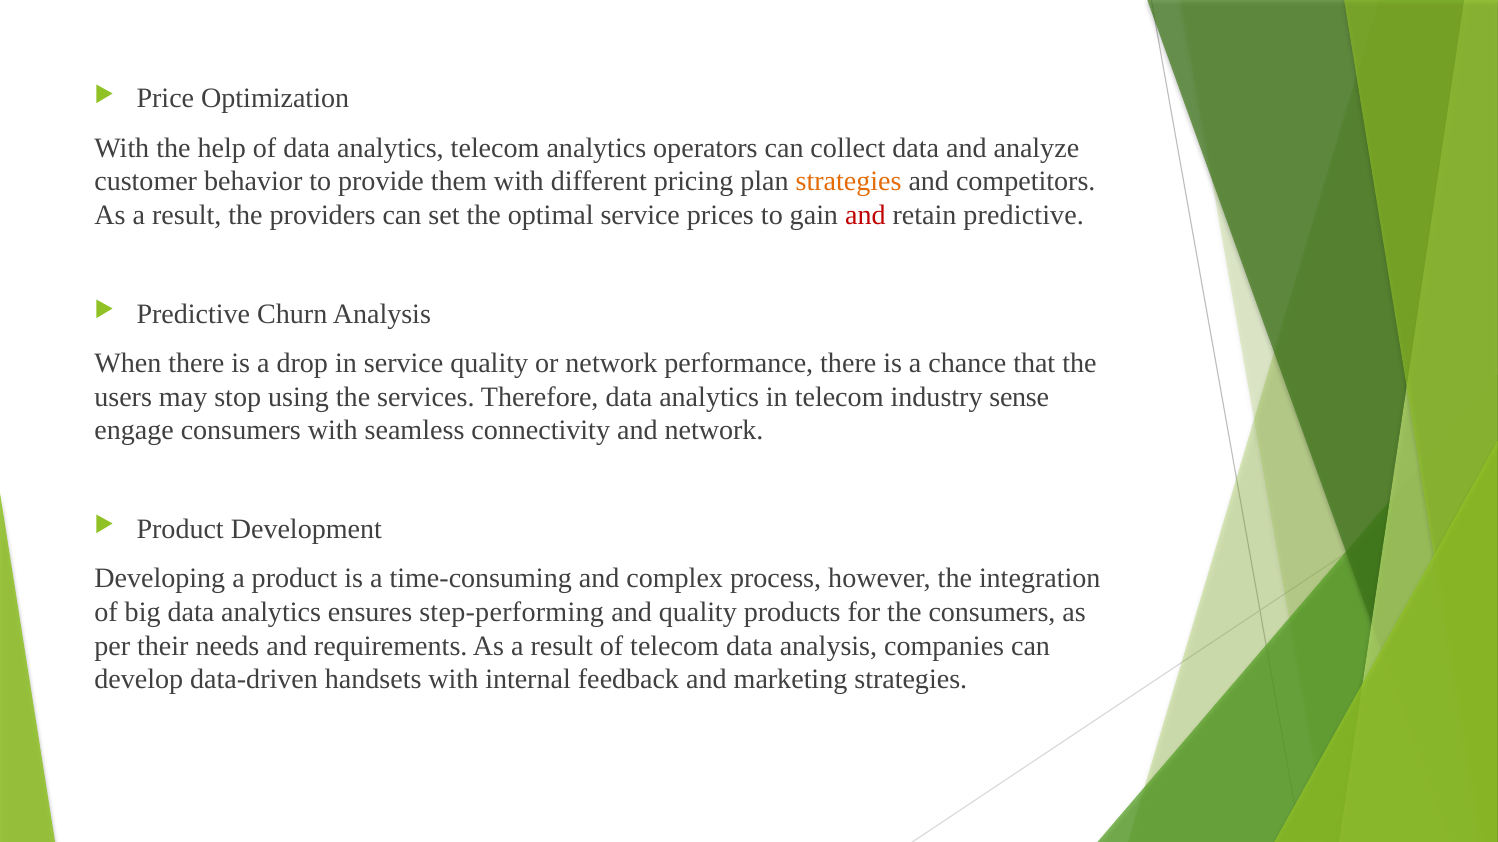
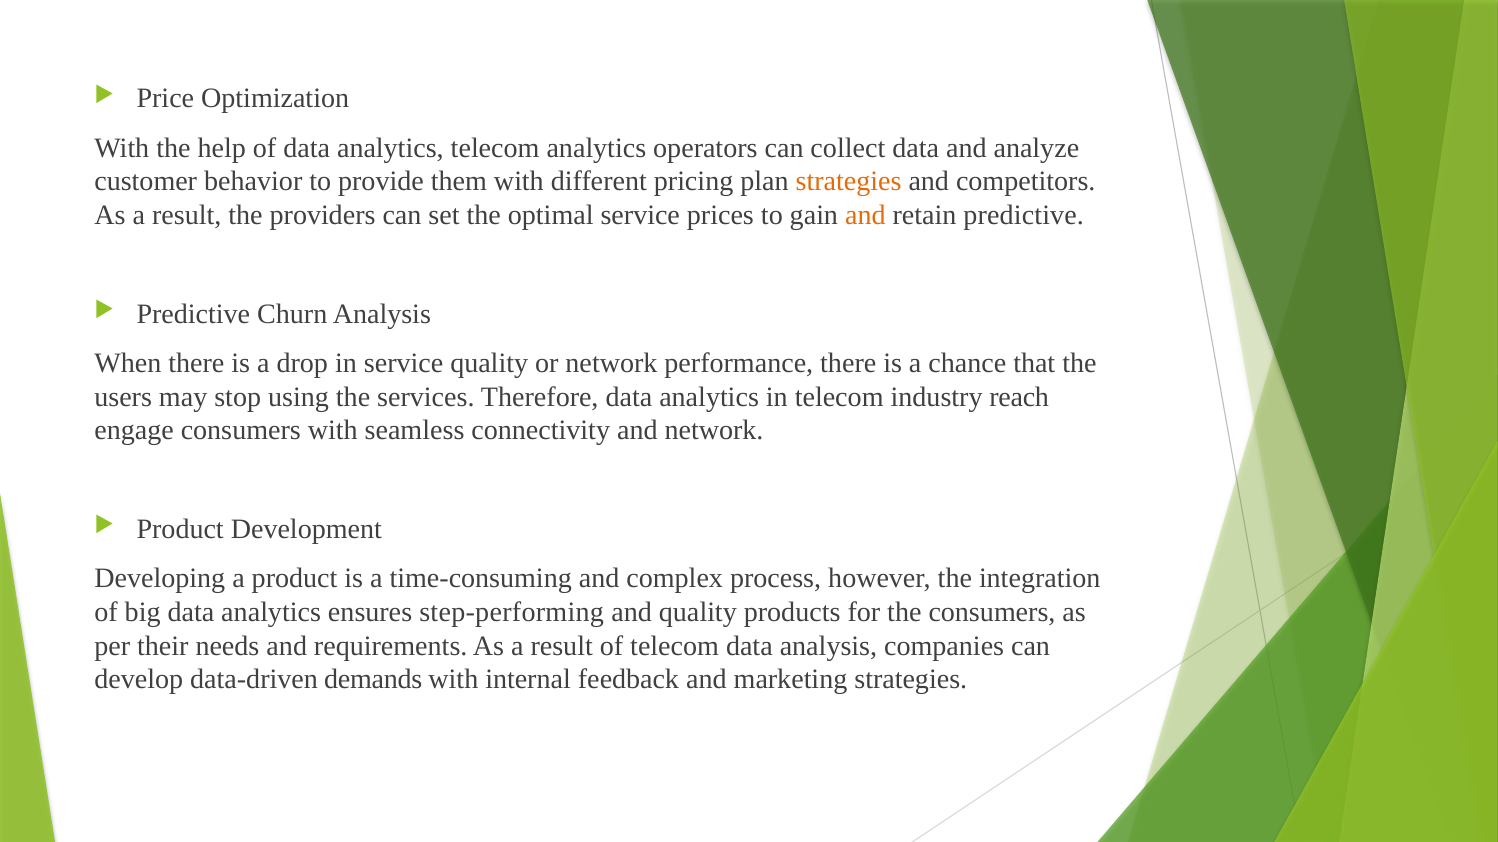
and at (865, 216) colour: red -> orange
sense: sense -> reach
handsets: handsets -> demands
